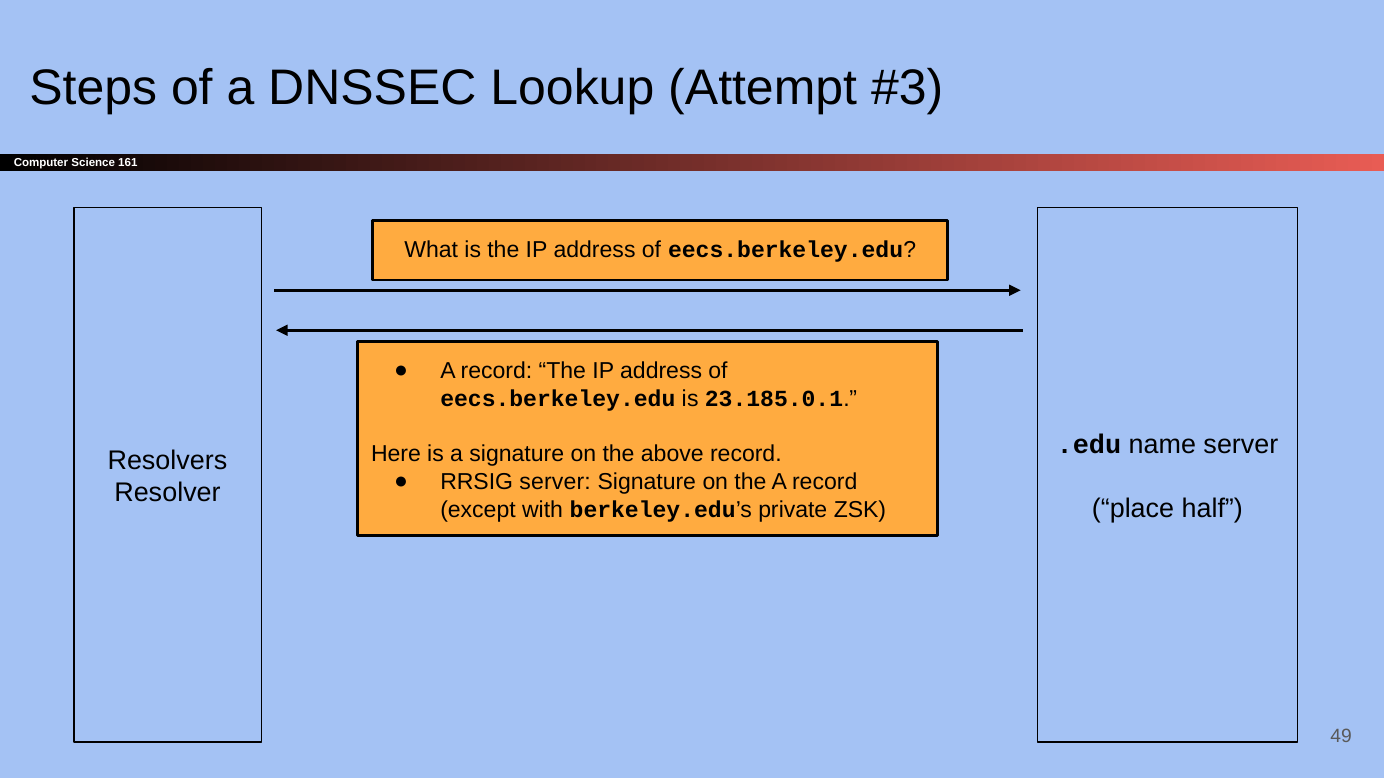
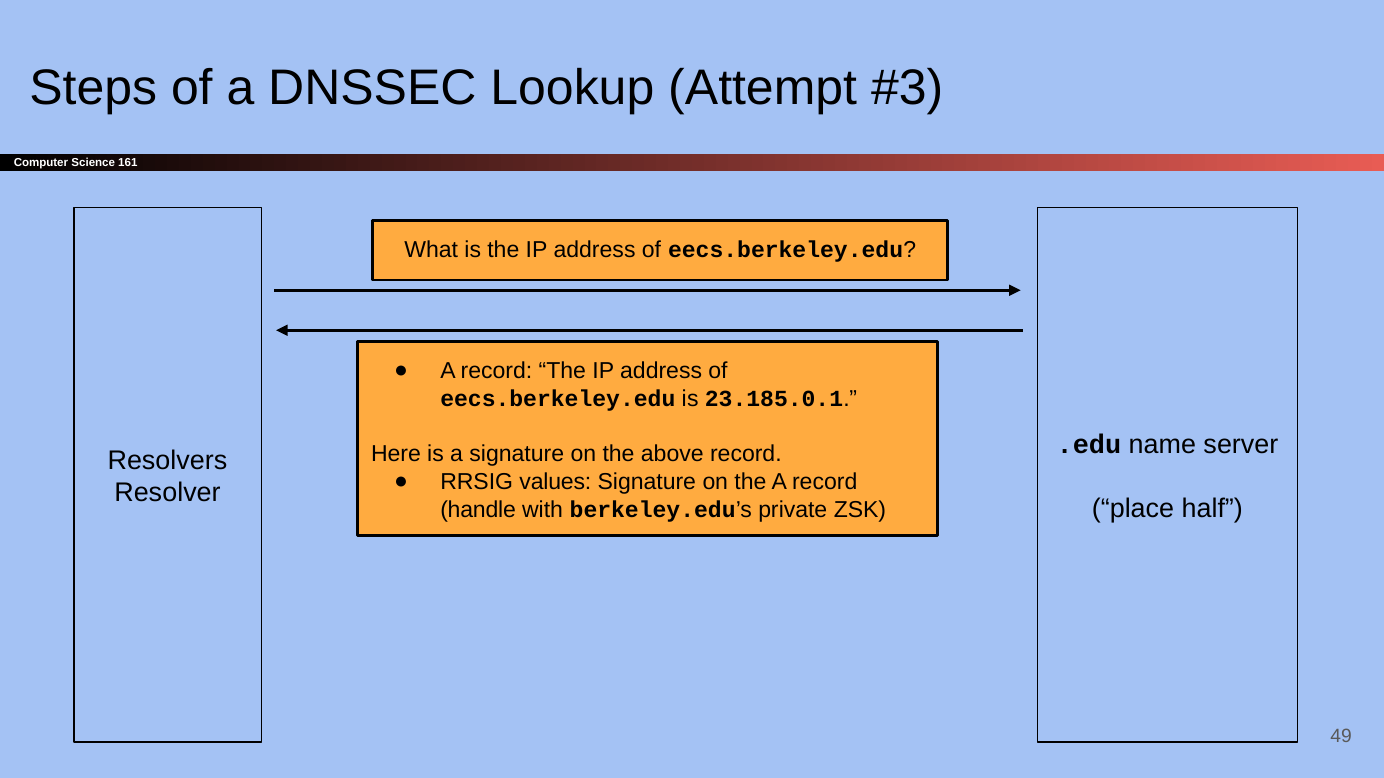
RRSIG server: server -> values
except: except -> handle
